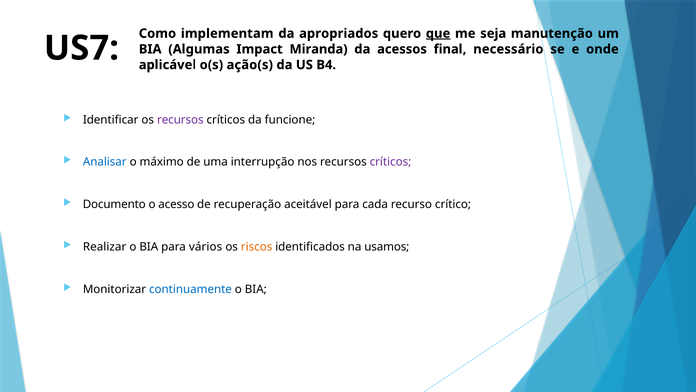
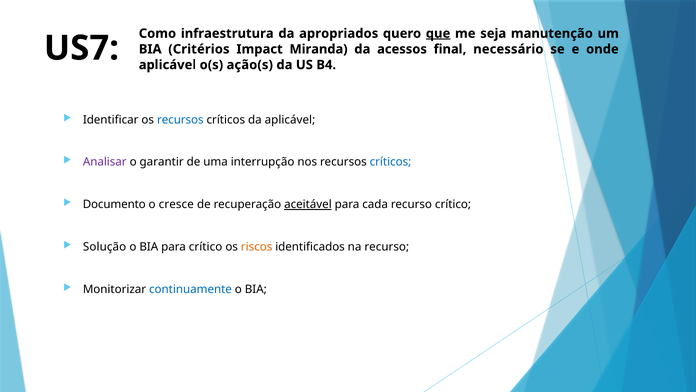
implementam: implementam -> infraestrutura
Algumas: Algumas -> Critérios
recursos at (180, 120) colour: purple -> blue
da funcione: funcione -> aplicável
Analisar colour: blue -> purple
máximo: máximo -> garantir
críticos at (390, 162) colour: purple -> blue
acesso: acesso -> cresce
aceitável underline: none -> present
Realizar: Realizar -> Solução
para vários: vários -> crítico
na usamos: usamos -> recurso
